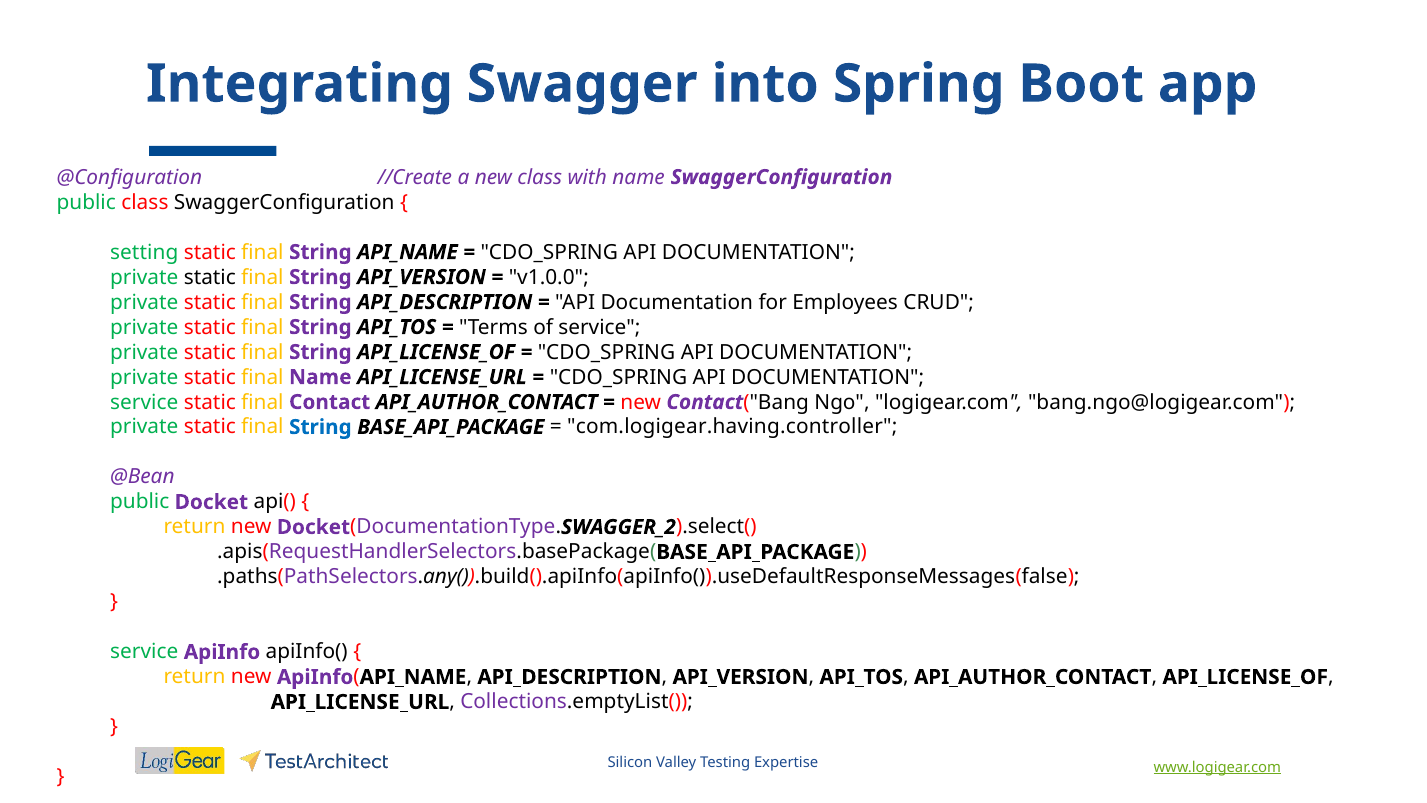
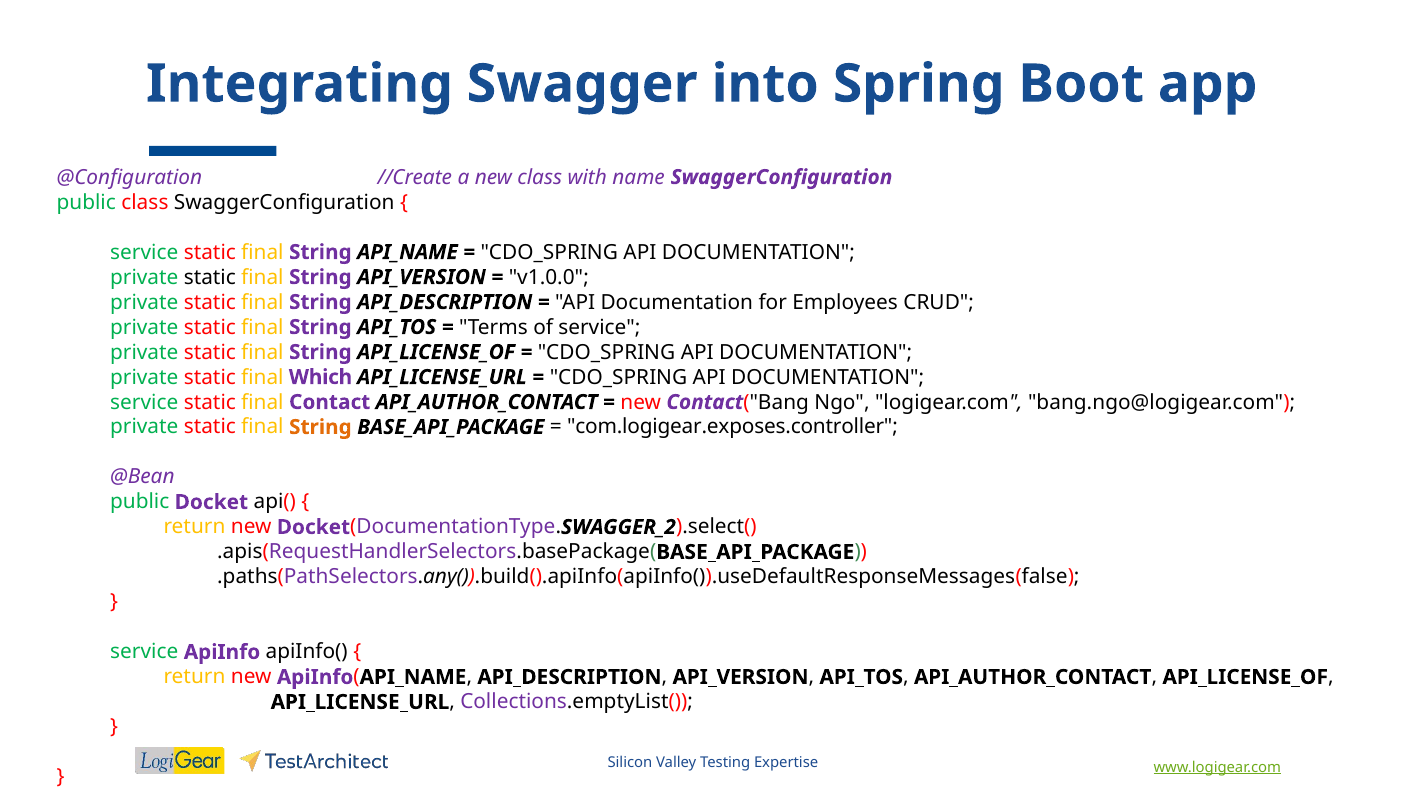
setting at (144, 252): setting -> service
final Name: Name -> Which
String at (320, 427) colour: blue -> orange
com.logigear.having.controller: com.logigear.having.controller -> com.logigear.exposes.controller
